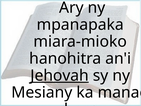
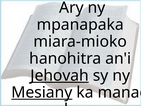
Mesiany underline: none -> present
